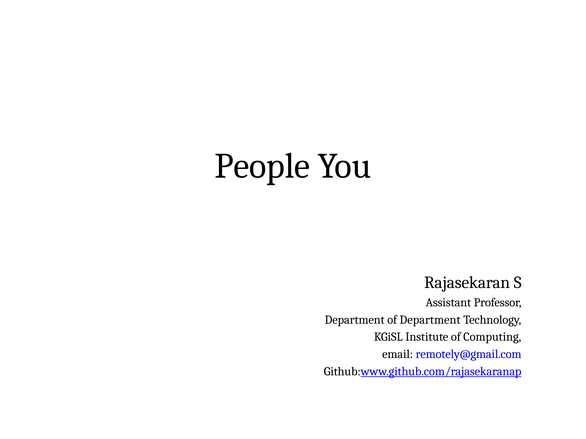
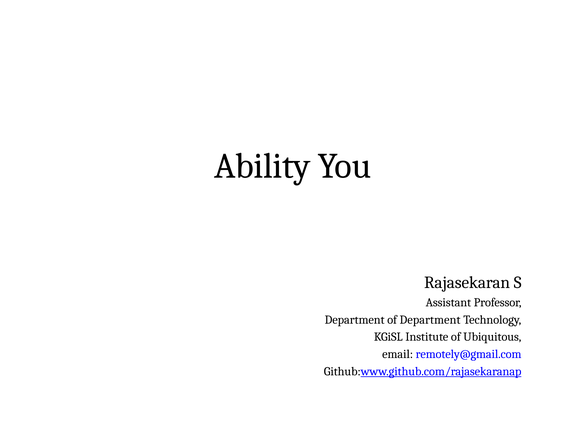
People: People -> Ability
Computing: Computing -> Ubiquitous
